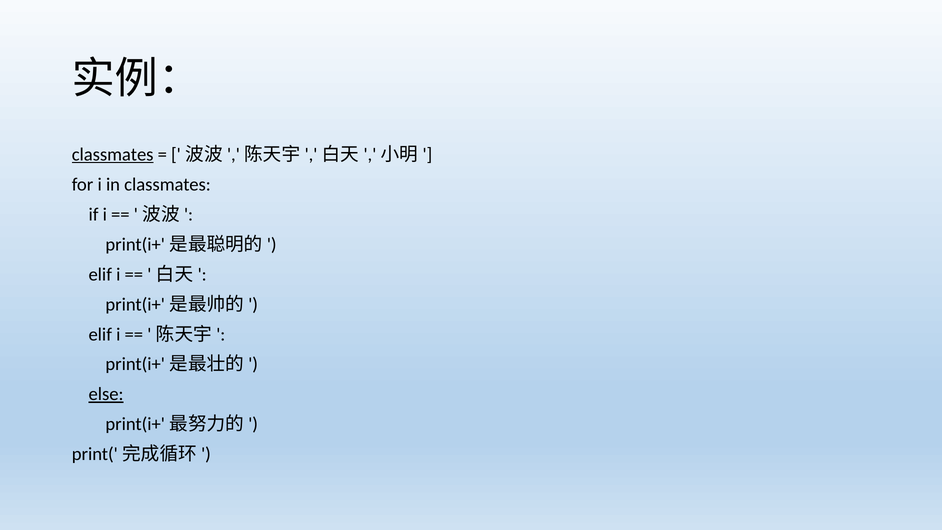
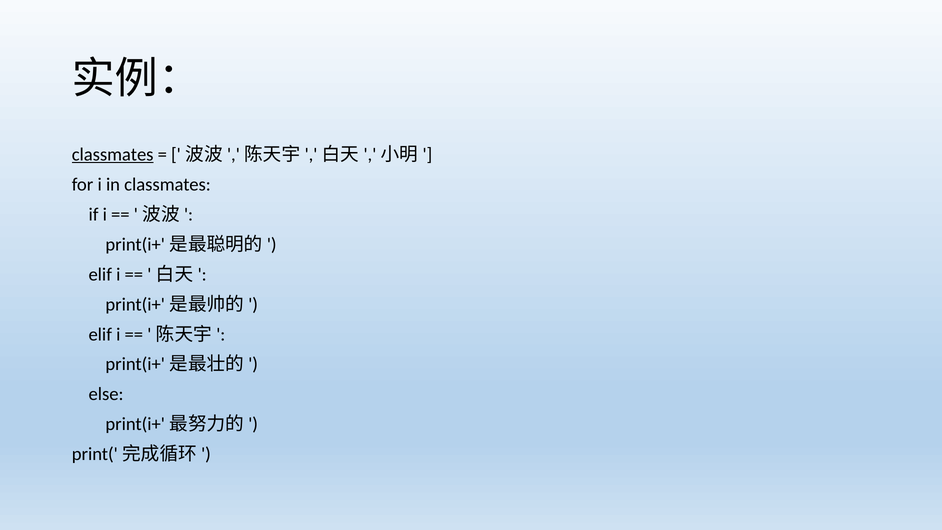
else underline: present -> none
